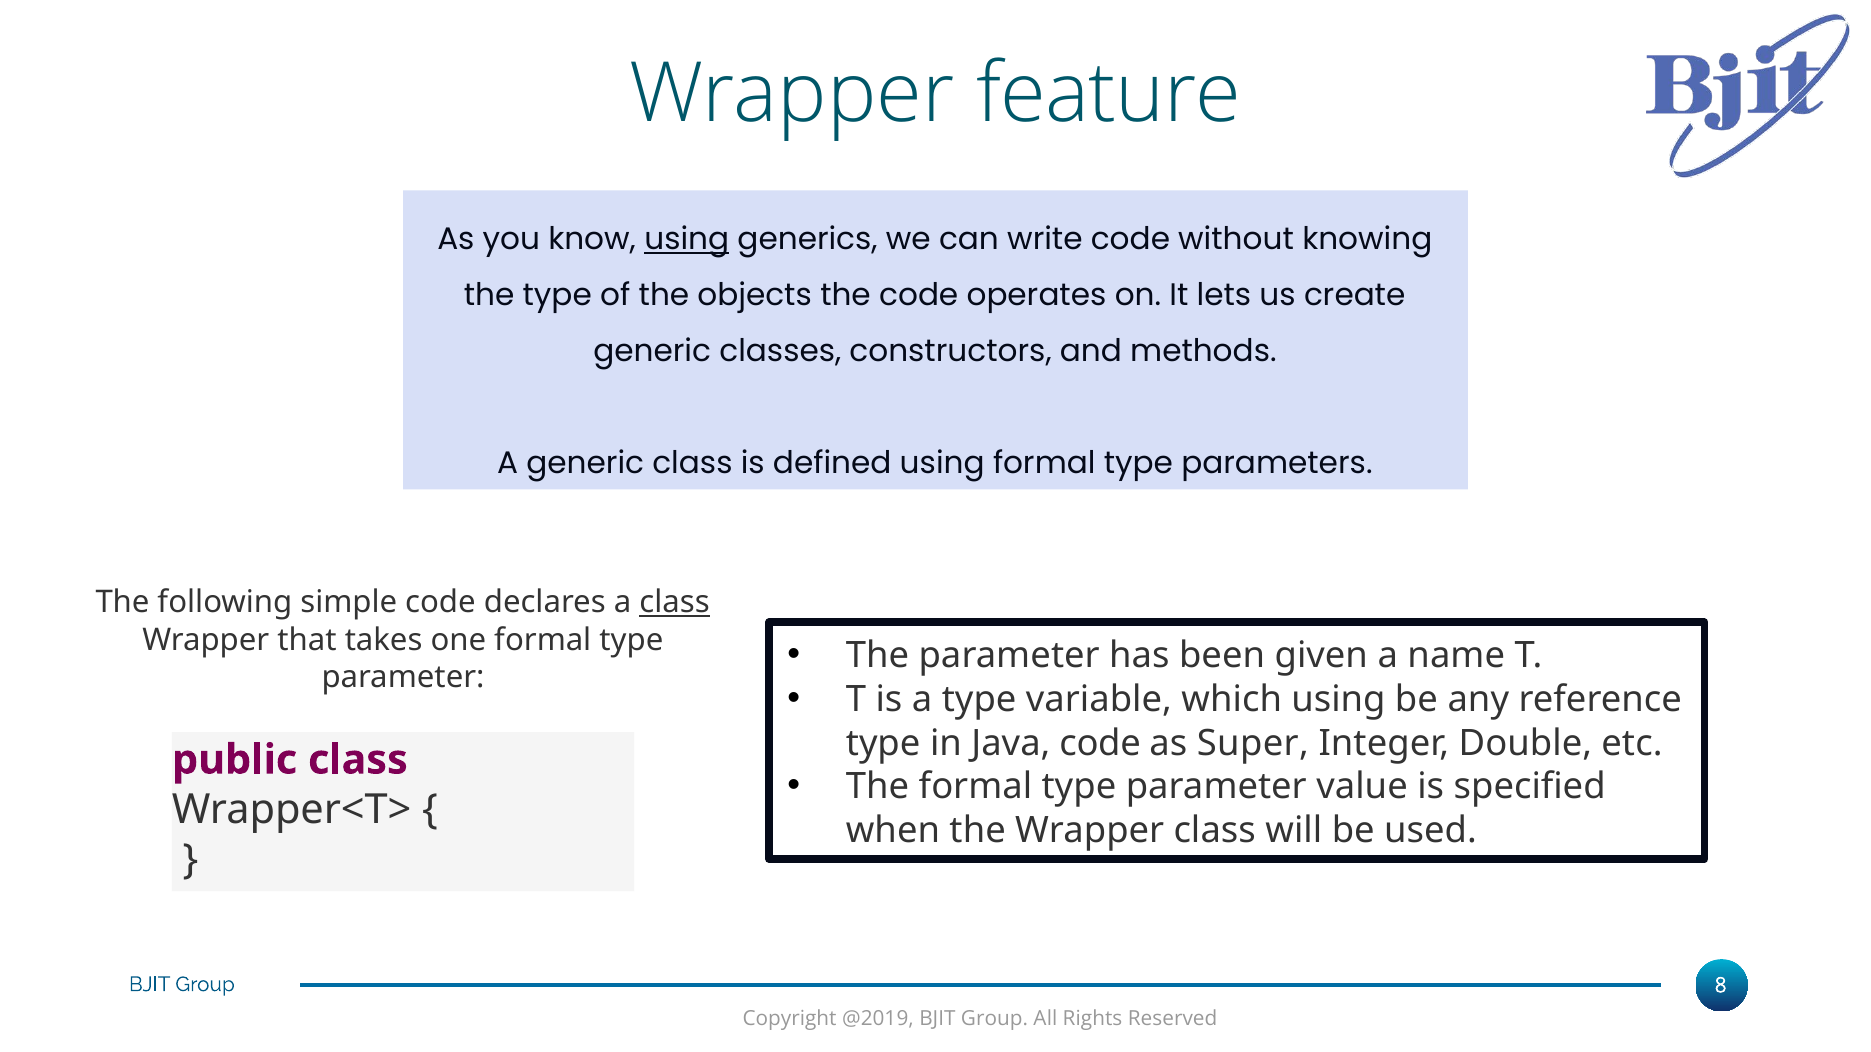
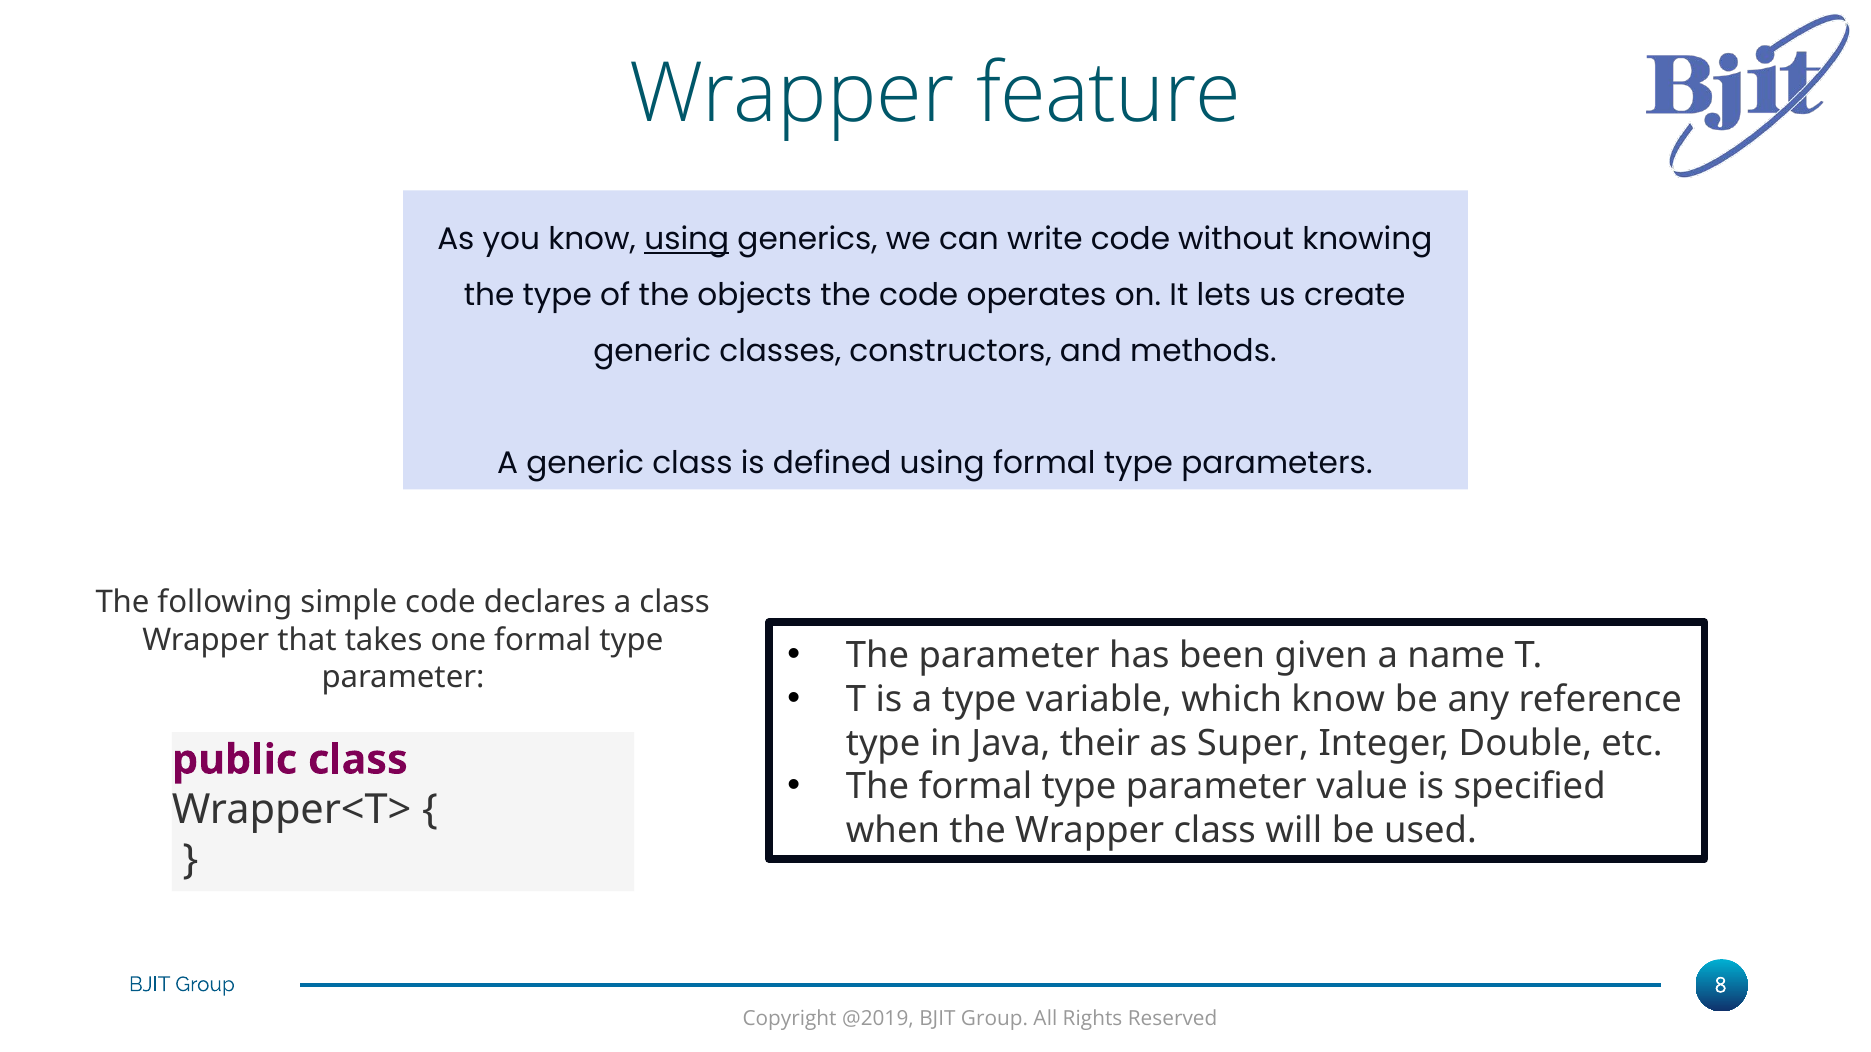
class at (675, 603) underline: present -> none
which using: using -> know
Java code: code -> their
